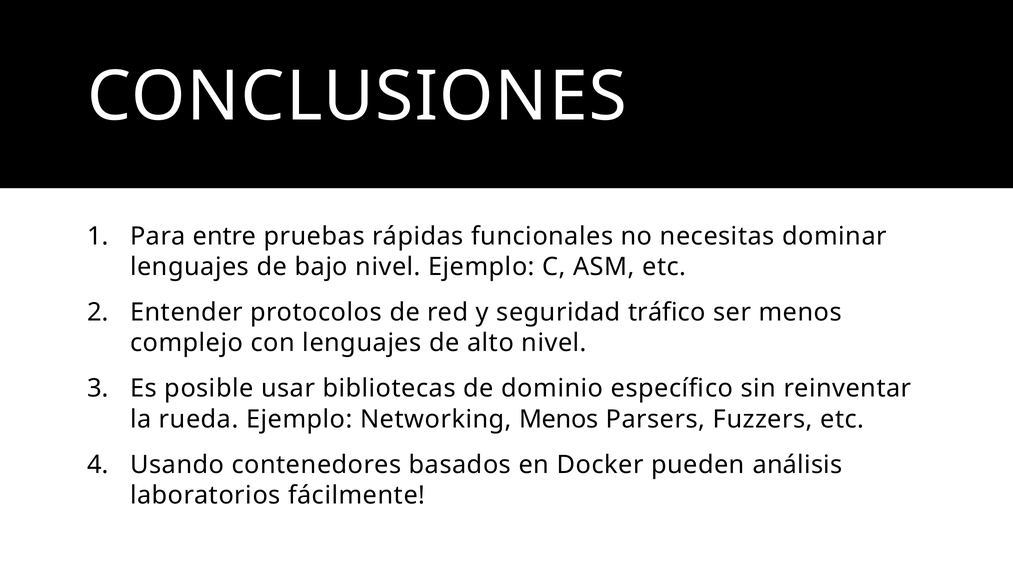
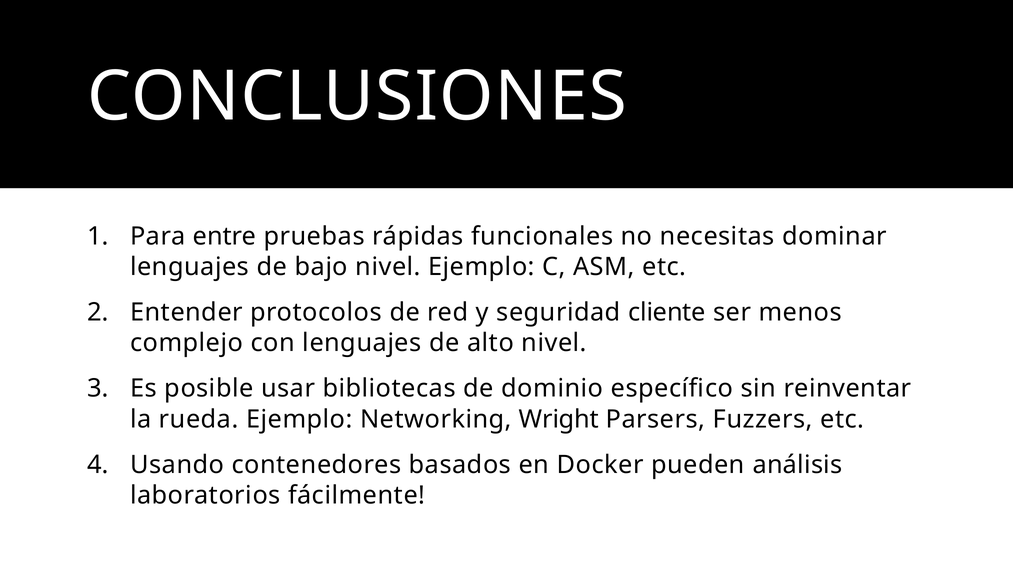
tráfico: tráfico -> cliente
Networking Menos: Menos -> Wright
